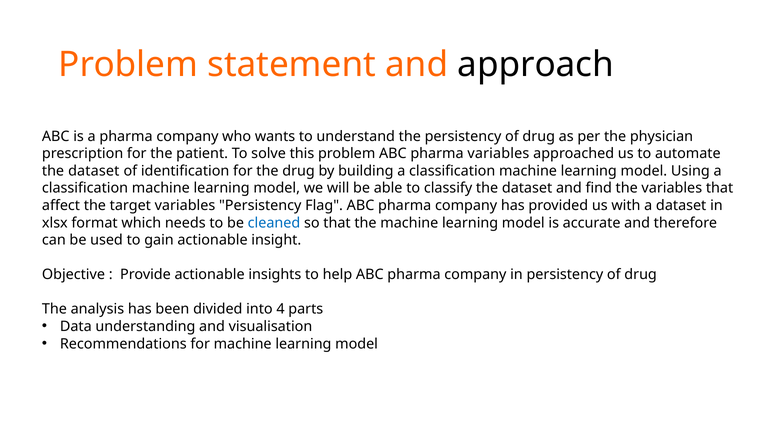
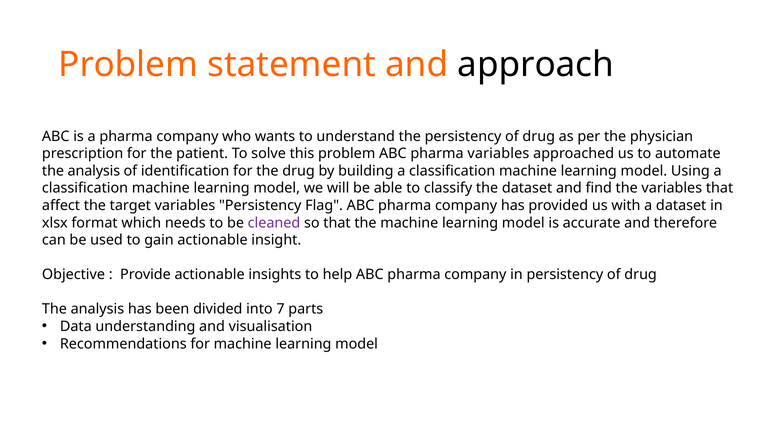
dataset at (94, 171): dataset -> analysis
cleaned colour: blue -> purple
4: 4 -> 7
